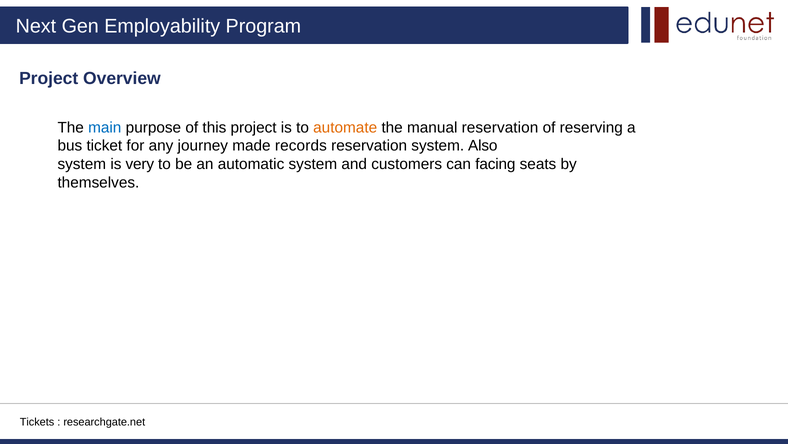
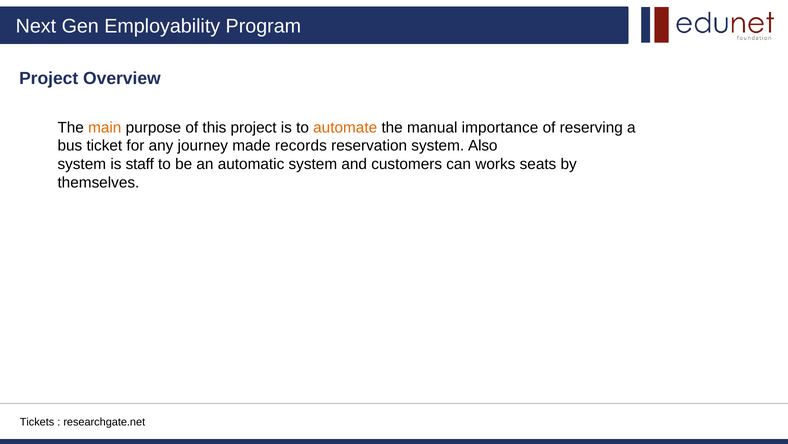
main colour: blue -> orange
manual reservation: reservation -> importance
very: very -> staff
facing: facing -> works
